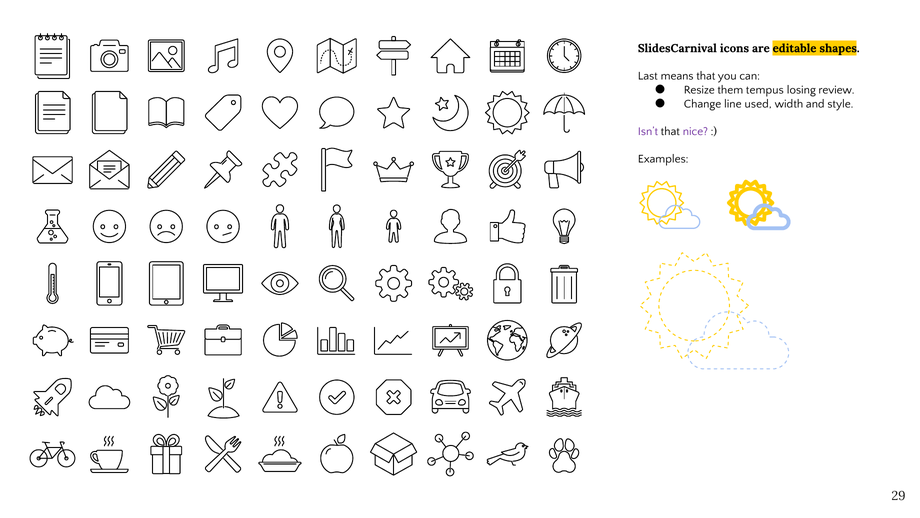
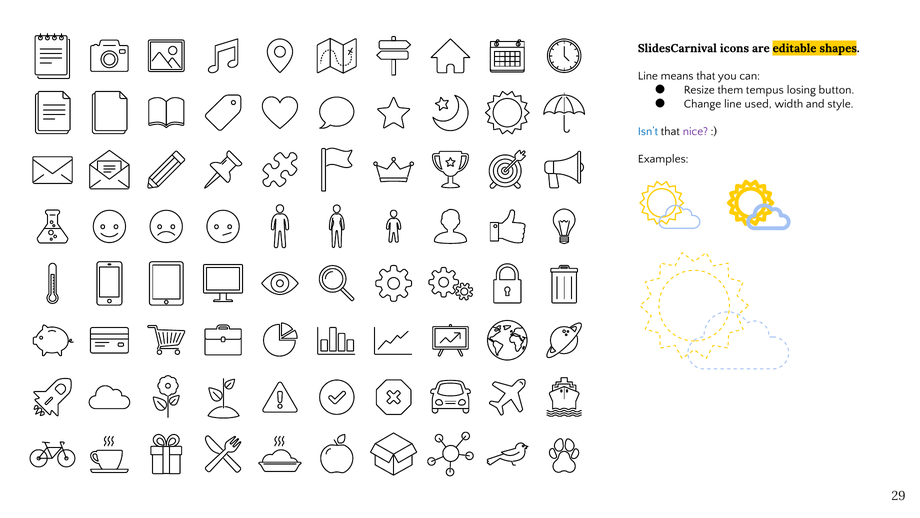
Last at (648, 76): Last -> Line
review: review -> button
Isn’t colour: purple -> blue
